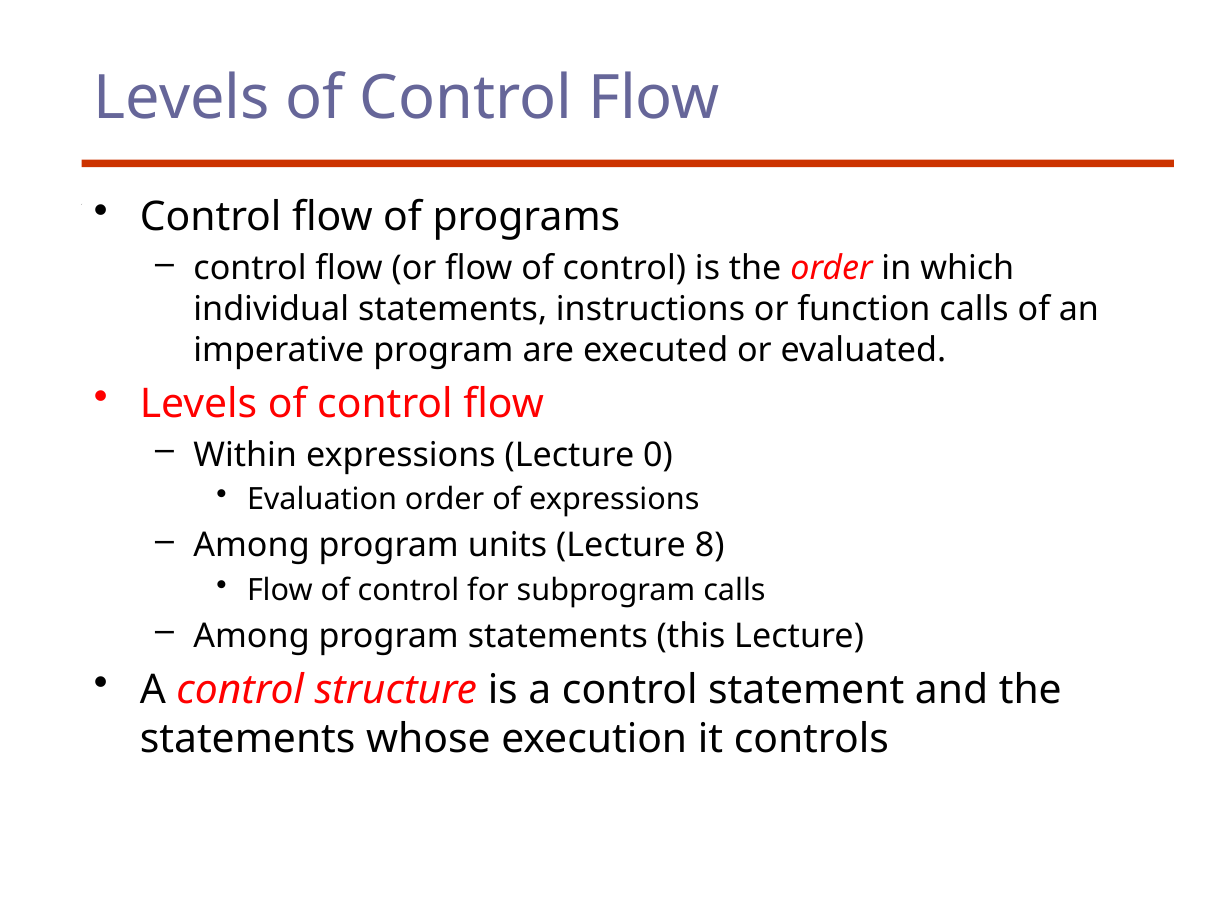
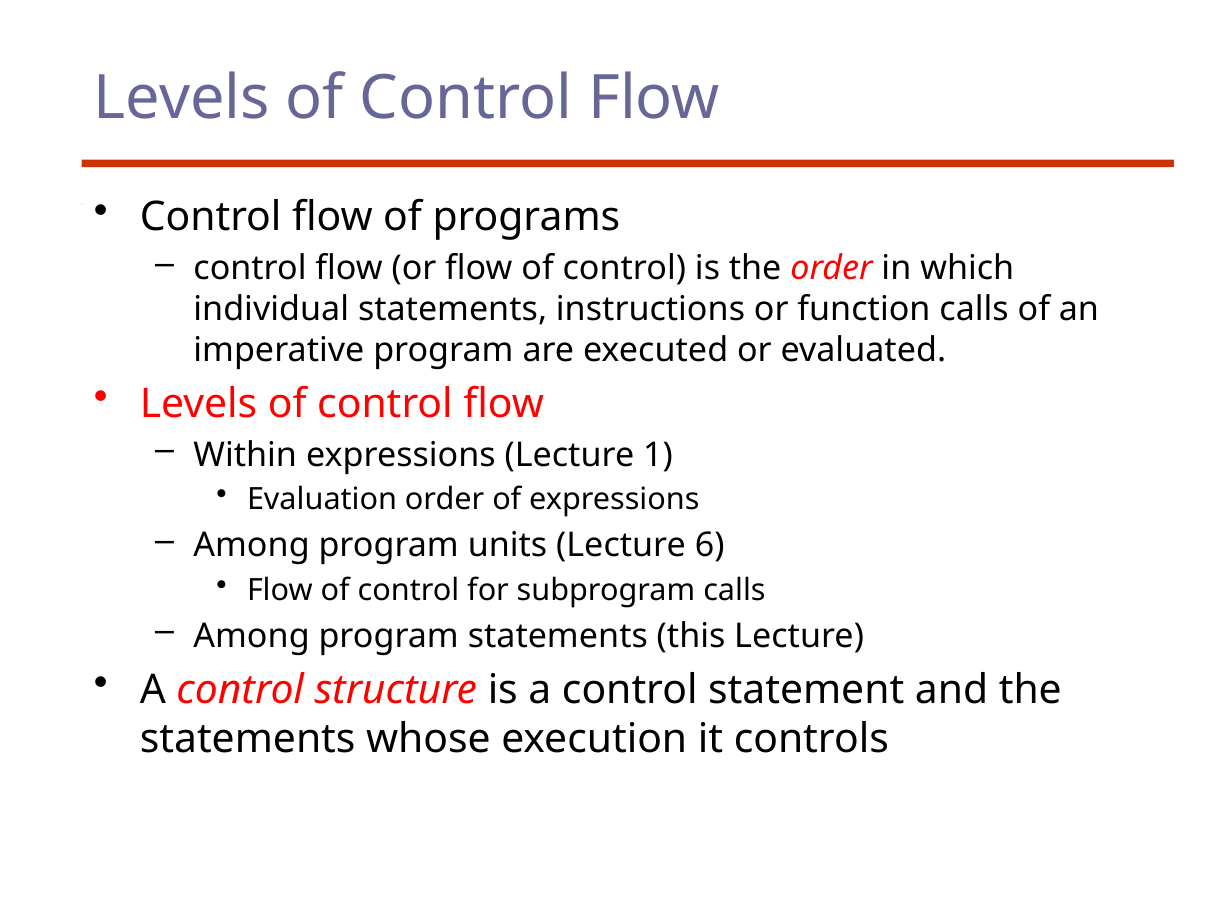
0: 0 -> 1
8: 8 -> 6
